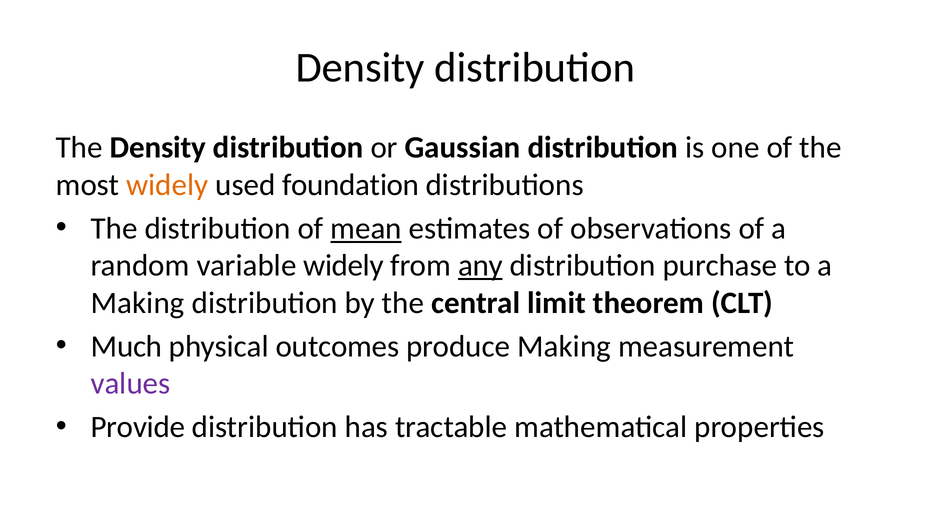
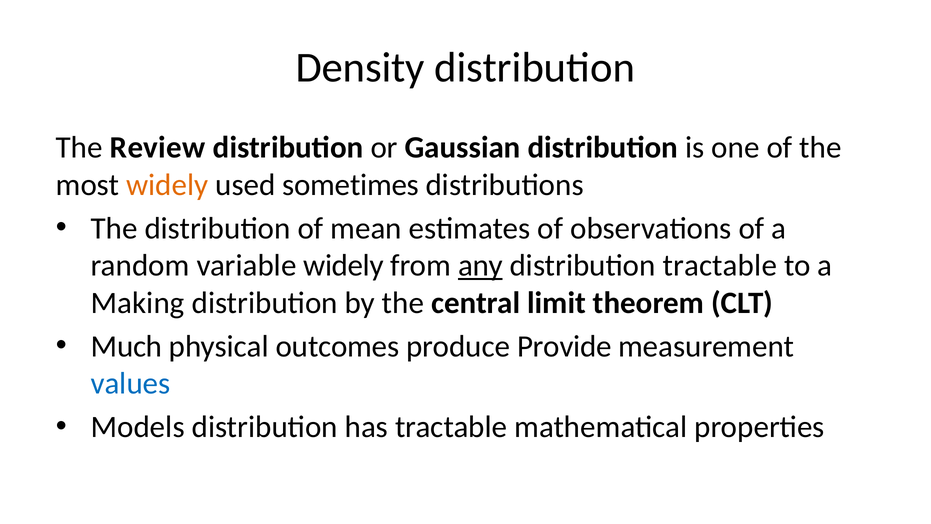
The Density: Density -> Review
foundation: foundation -> sometimes
mean underline: present -> none
distribution purchase: purchase -> tractable
produce Making: Making -> Provide
values colour: purple -> blue
Provide: Provide -> Models
